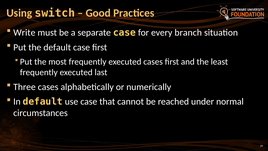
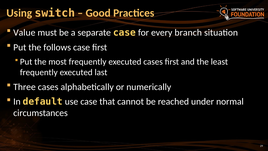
Write: Write -> Value
the default: default -> follows
